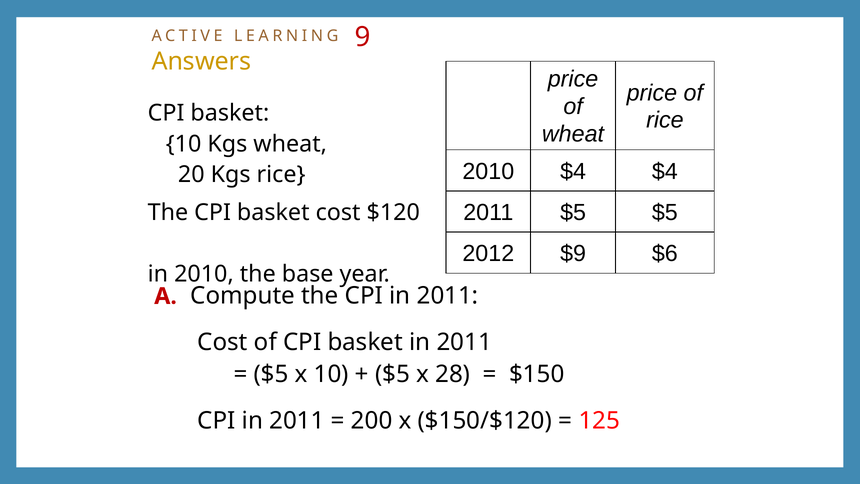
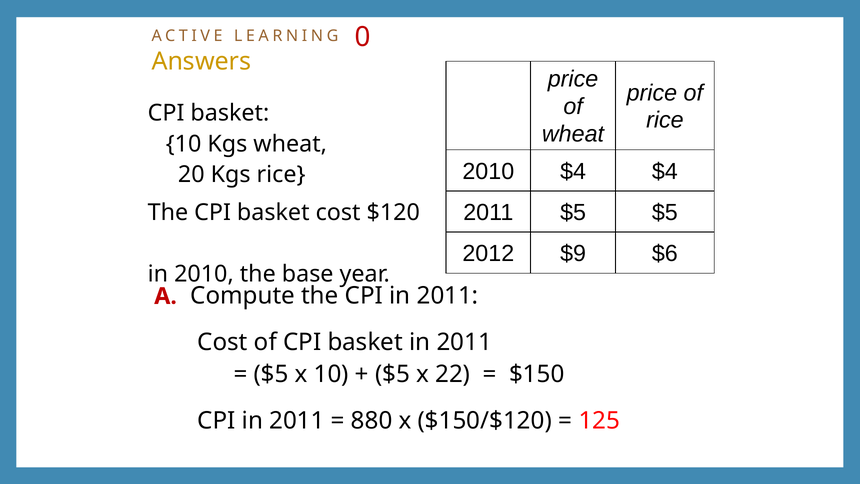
9: 9 -> 0
28: 28 -> 22
200: 200 -> 880
